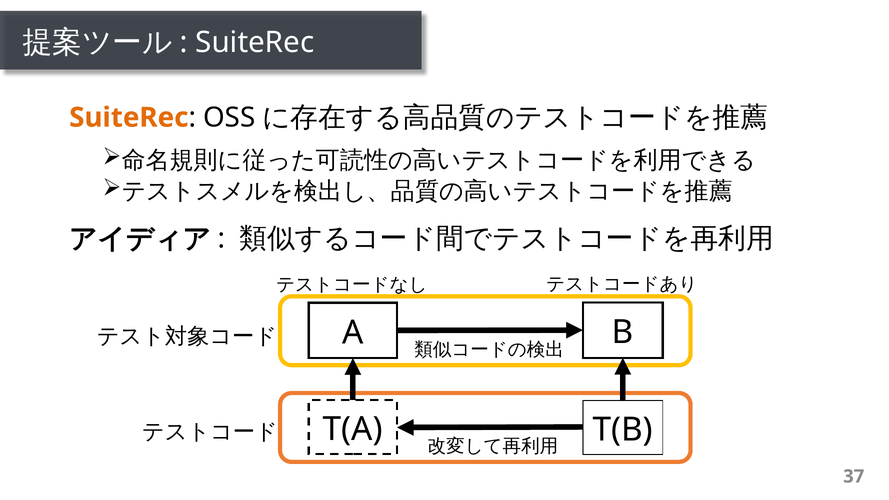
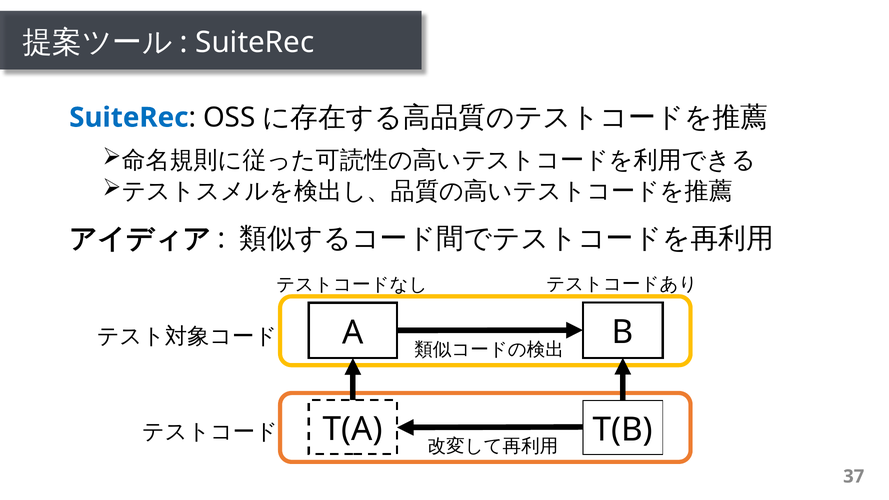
SuiteRec at (129, 118) colour: orange -> blue
